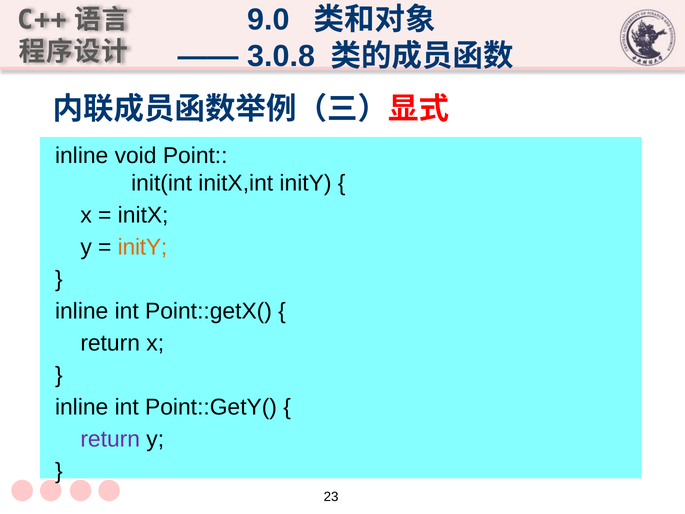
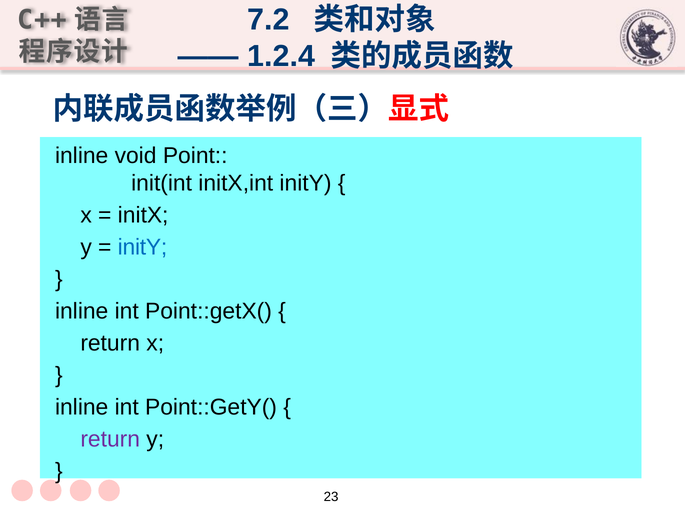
9.0: 9.0 -> 7.2
3.0.8: 3.0.8 -> 1.2.4
initY at (143, 247) colour: orange -> blue
